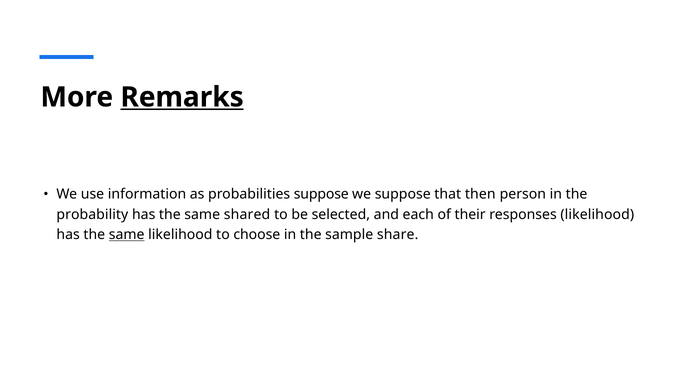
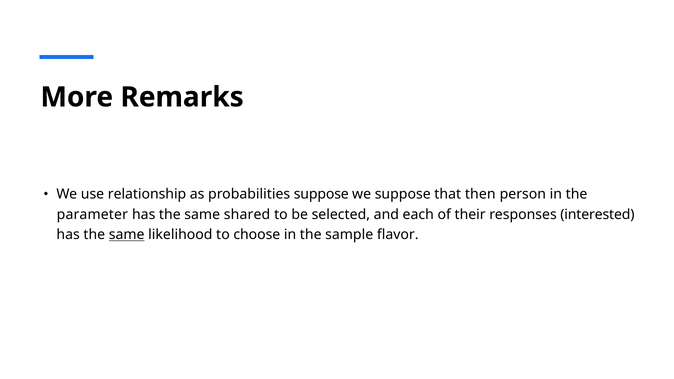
Remarks underline: present -> none
information: information -> relationship
probability: probability -> parameter
responses likelihood: likelihood -> interested
share: share -> flavor
